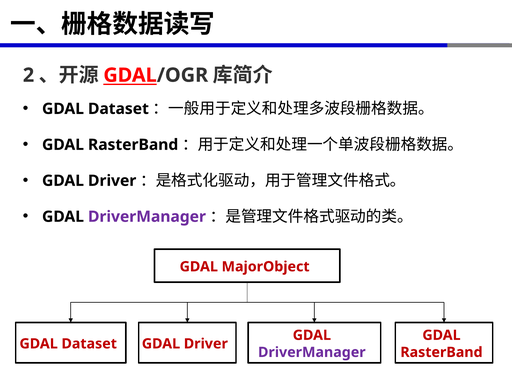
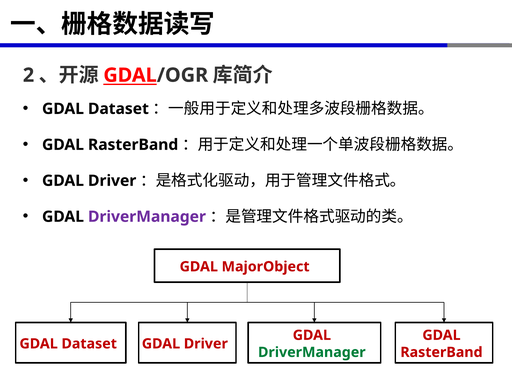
DriverManager at (312, 352) colour: purple -> green
